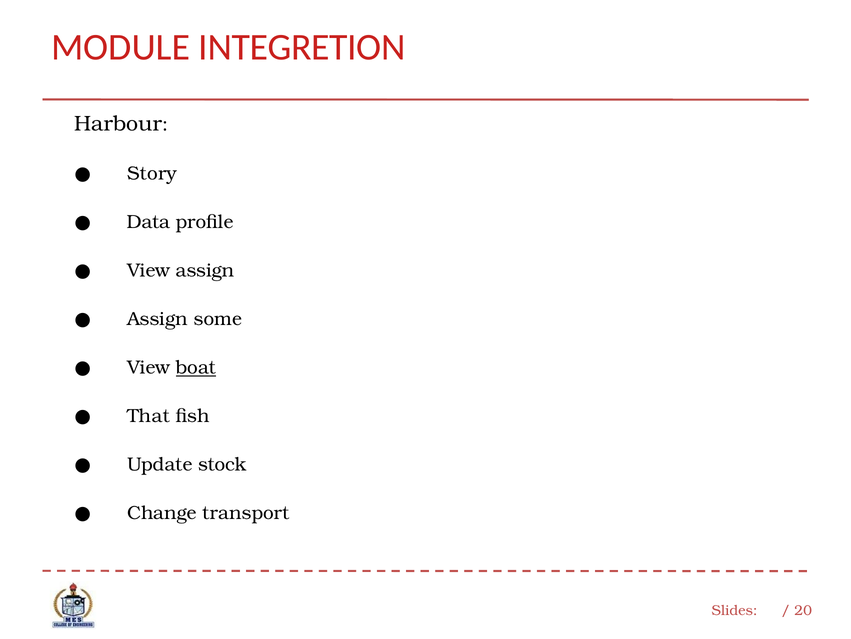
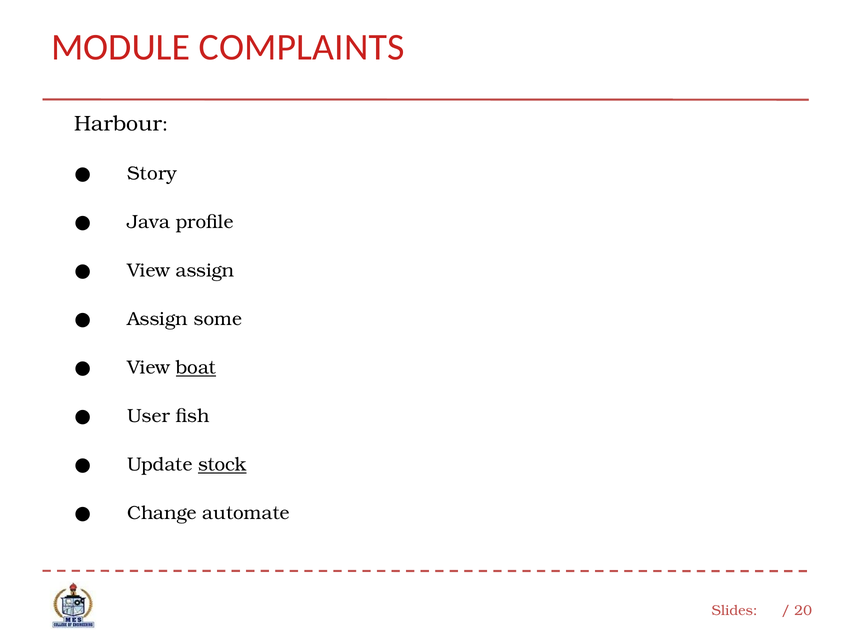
INTEGRETION: INTEGRETION -> COMPLAINTS
Data: Data -> Java
That: That -> User
stock underline: none -> present
transport: transport -> automate
